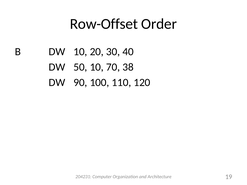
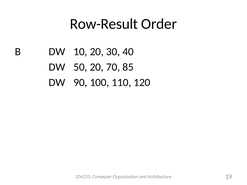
Row-Offset: Row-Offset -> Row-Result
50 10: 10 -> 20
38: 38 -> 85
